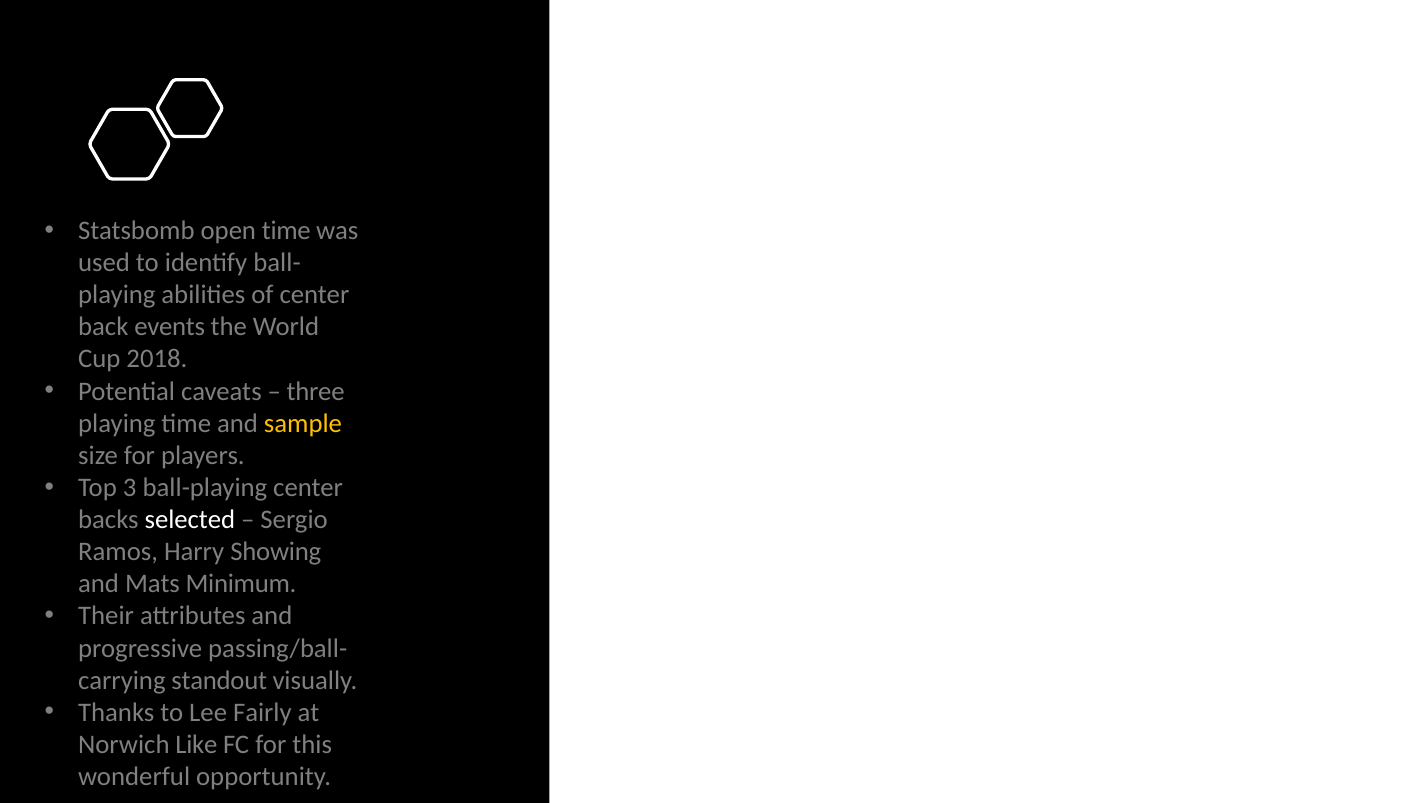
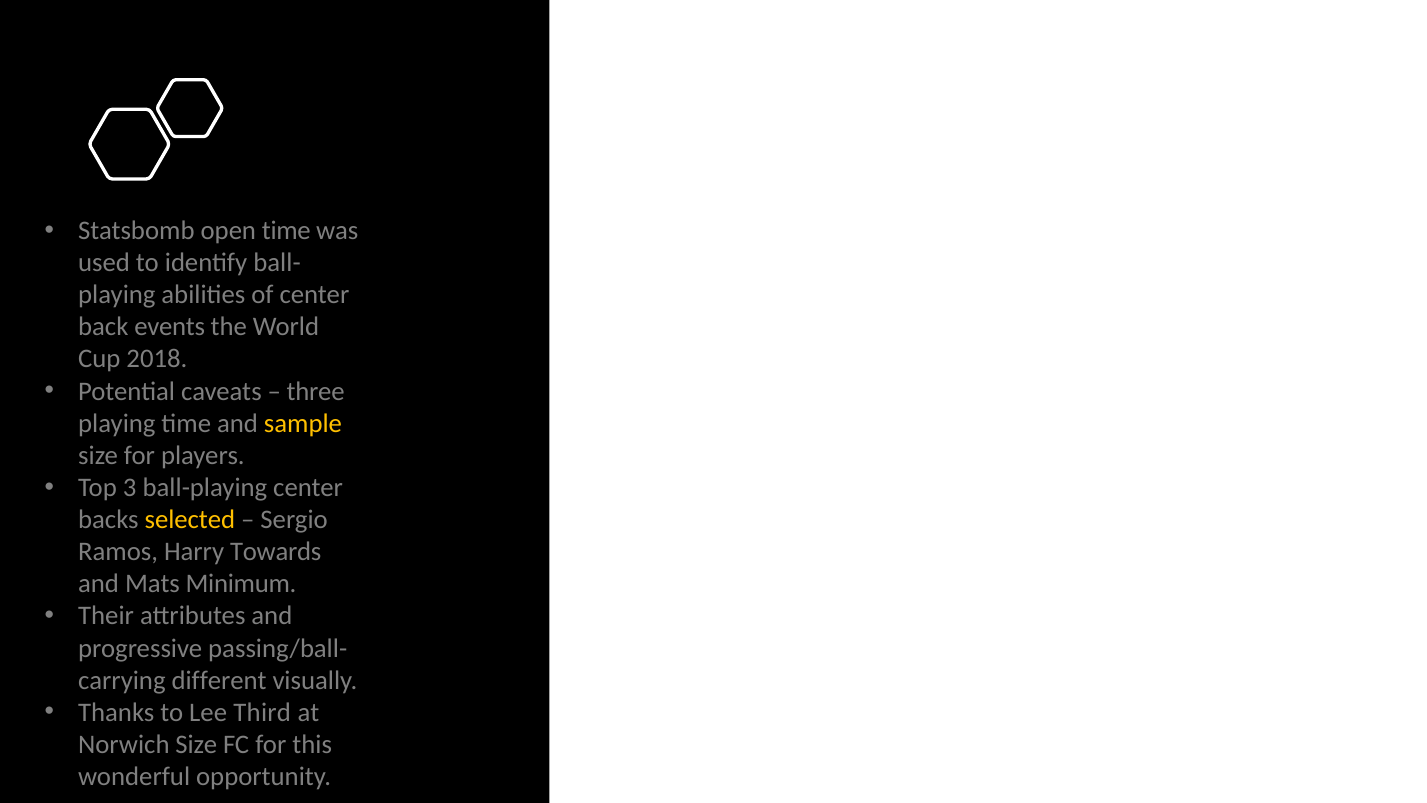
selected colour: white -> yellow
Showing: Showing -> Towards
standout: standout -> different
Fairly: Fairly -> Third
Norwich Like: Like -> Size
